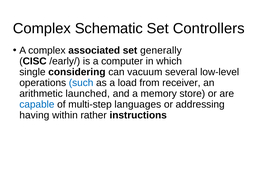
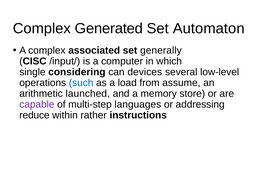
Schematic: Schematic -> Generated
Controllers: Controllers -> Automaton
/early/: /early/ -> /input/
vacuum: vacuum -> devices
receiver: receiver -> assume
capable colour: blue -> purple
having: having -> reduce
